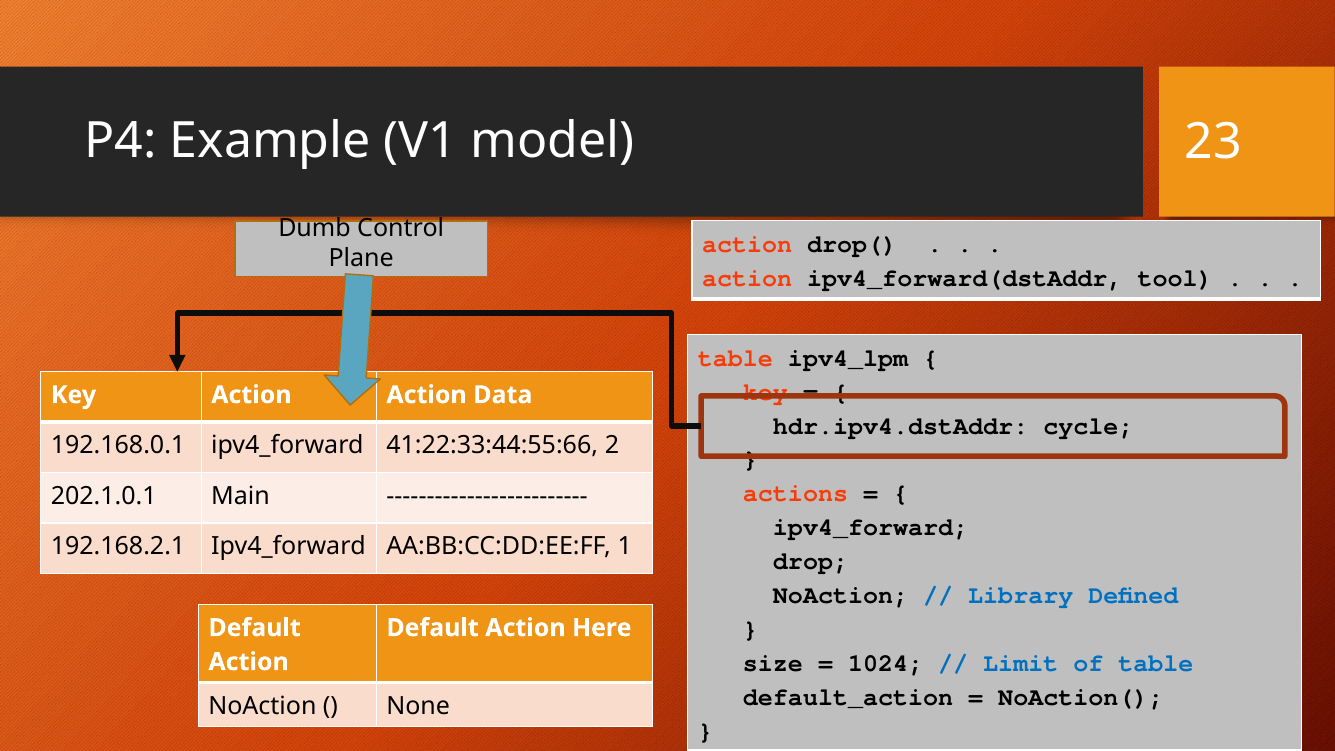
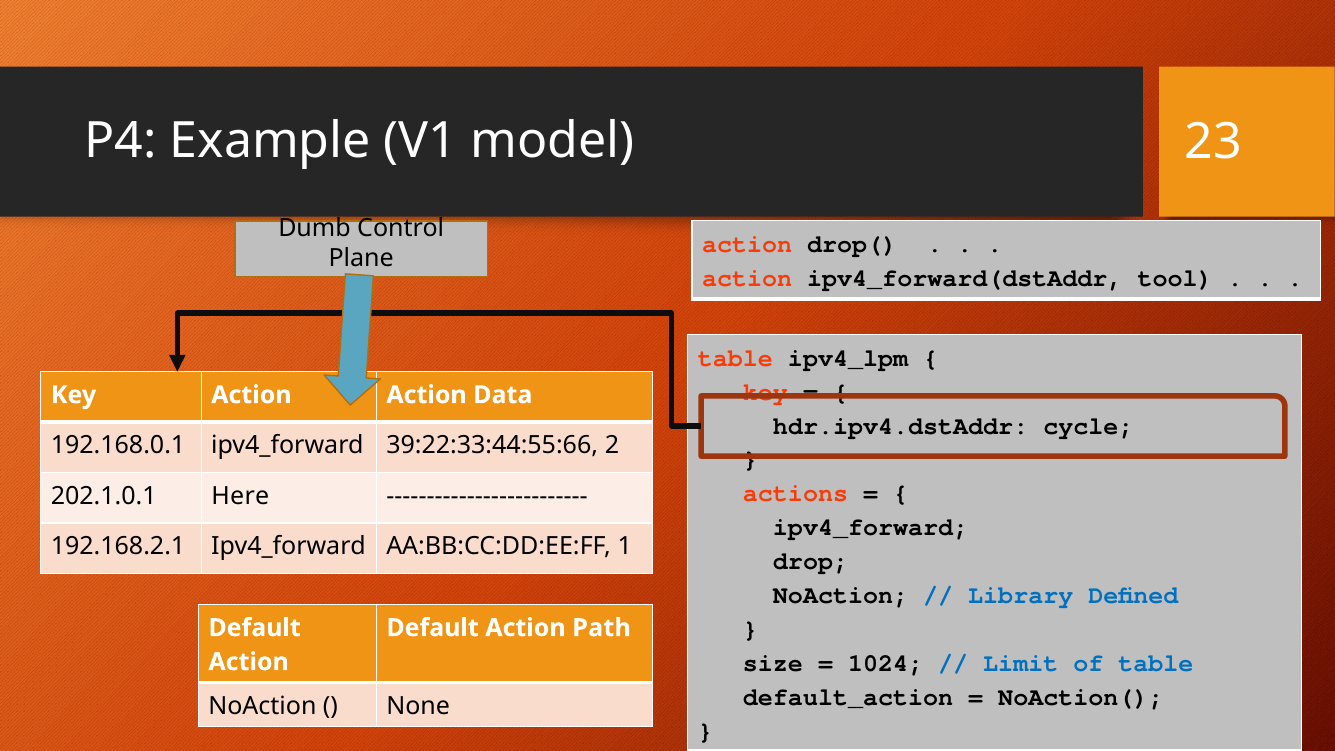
41:22:33:44:55:66: 41:22:33:44:55:66 -> 39:22:33:44:55:66
Main: Main -> Here
Here: Here -> Path
